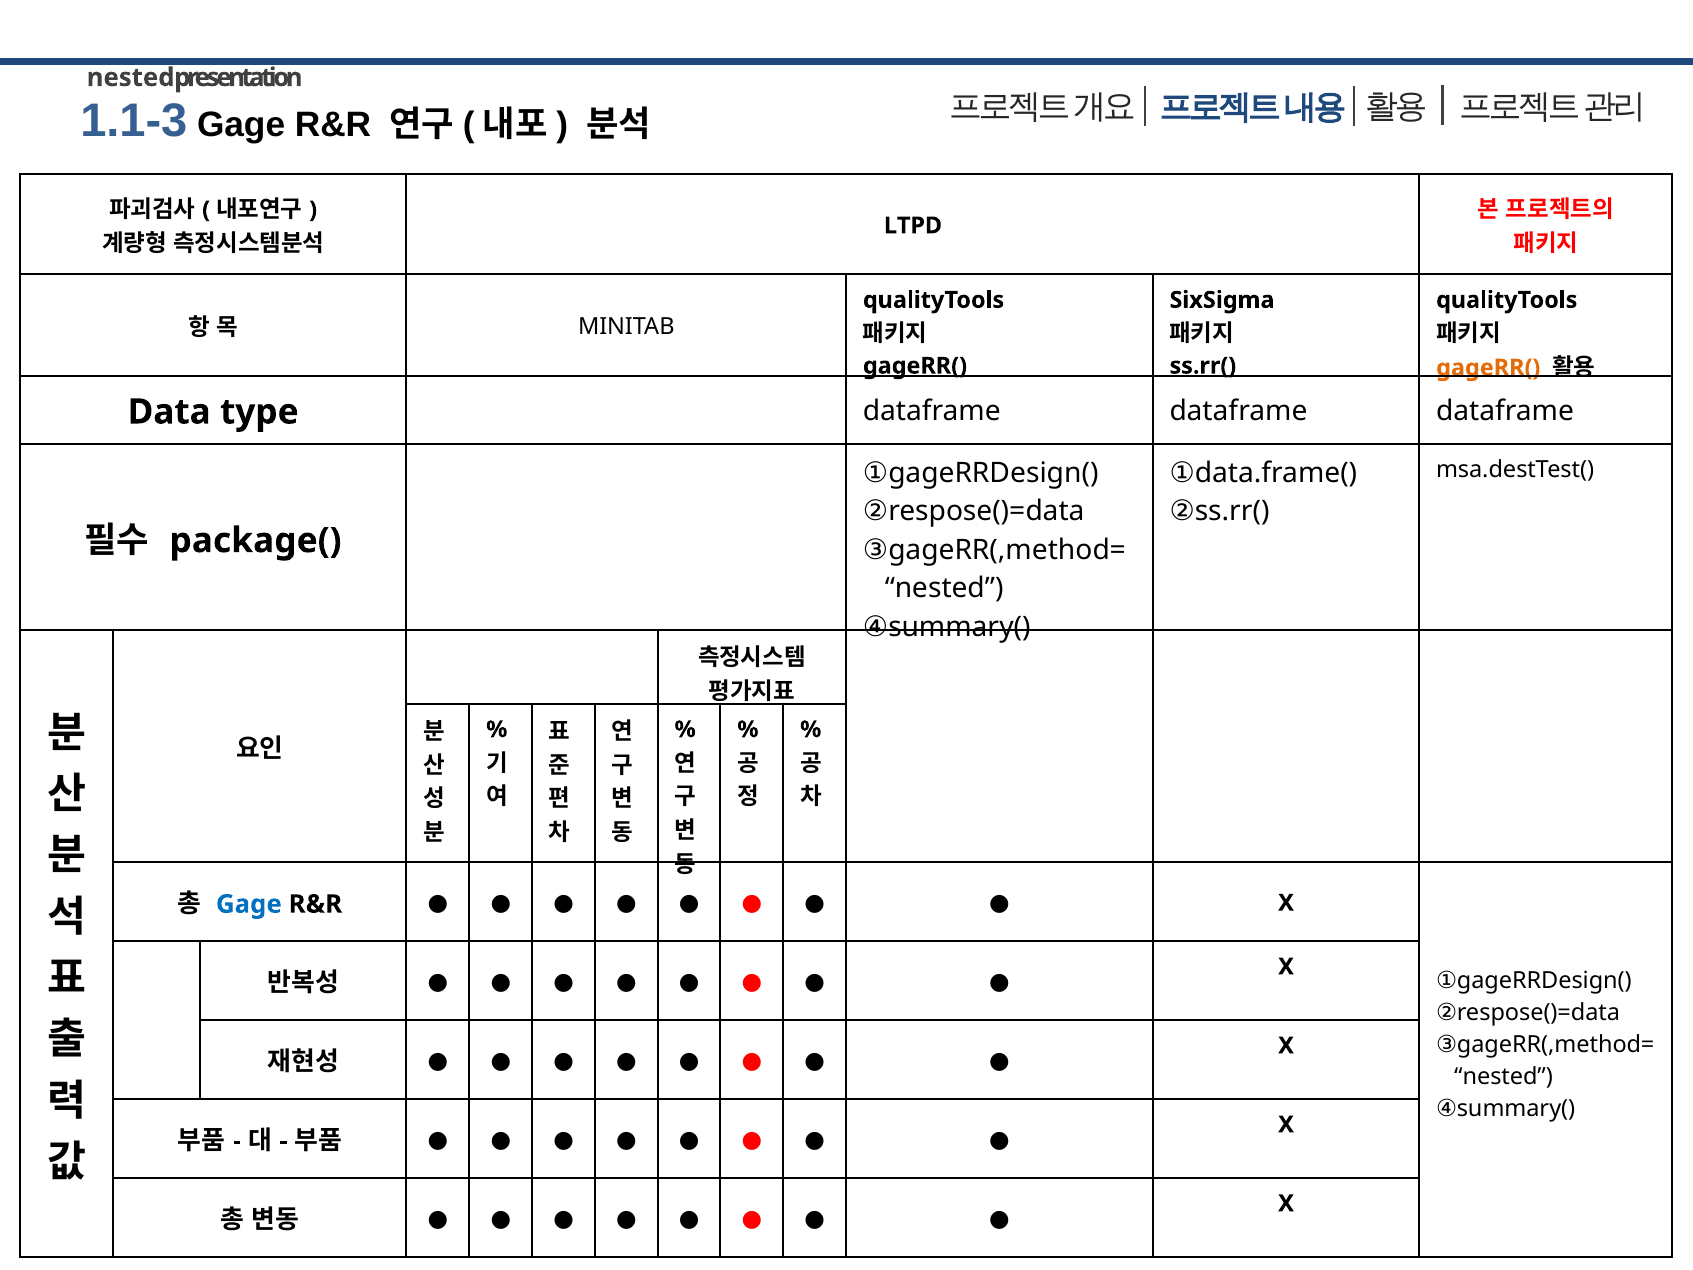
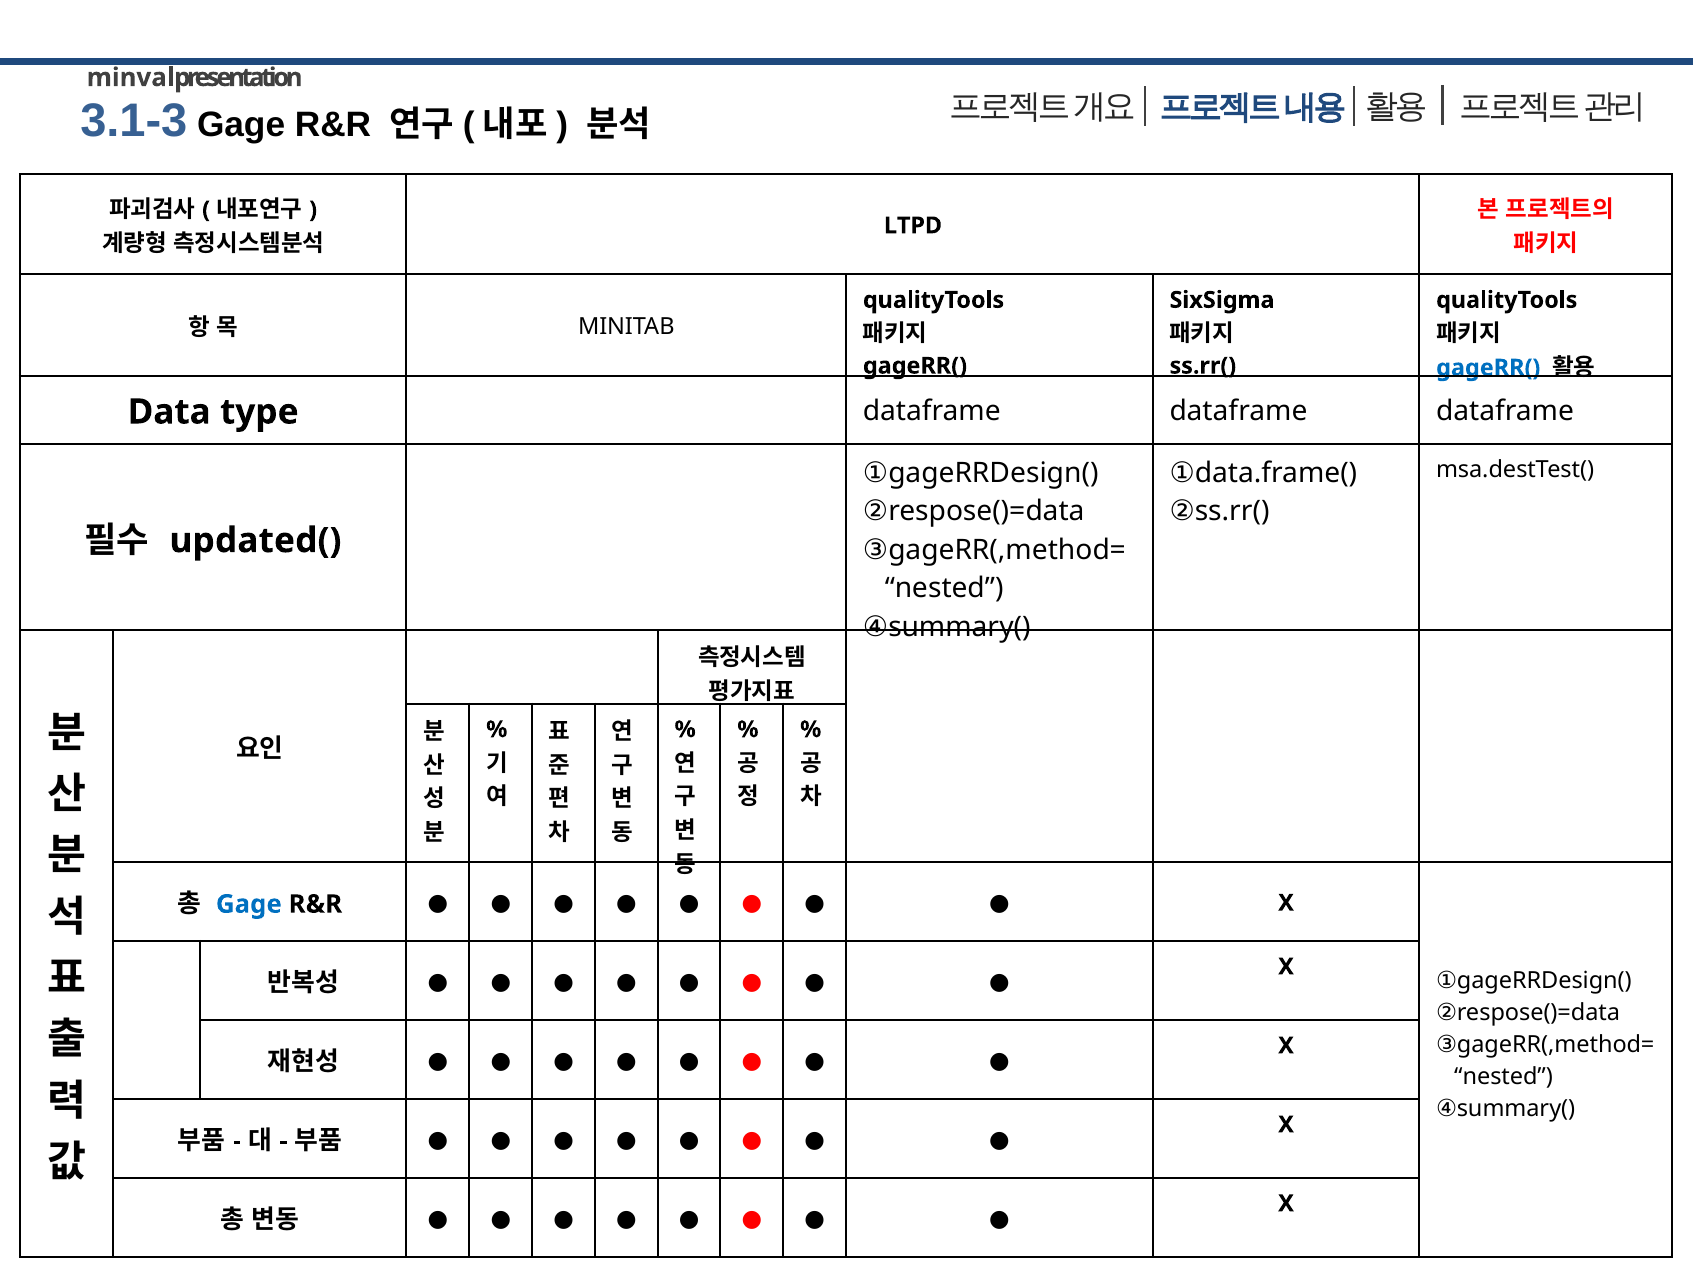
nested at (131, 78): nested -> minval
1.1-3: 1.1-3 -> 3.1-3
gageRR( at (1488, 368) colour: orange -> blue
package(: package( -> updated(
